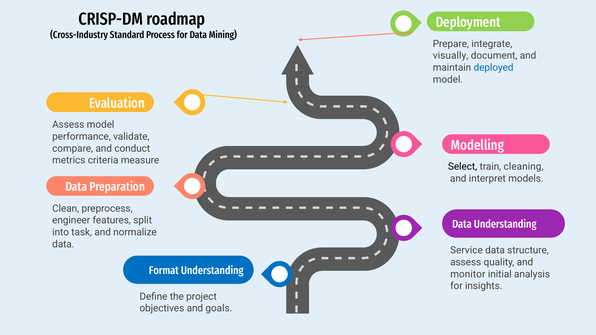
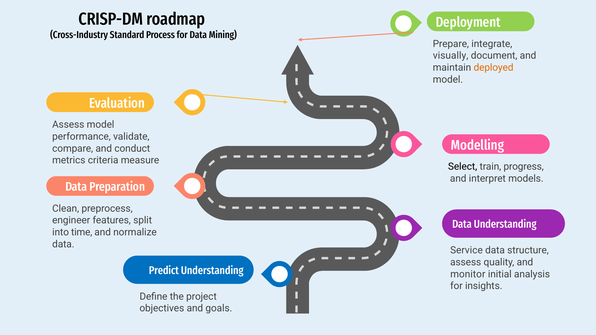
deployed colour: blue -> orange
cleaning: cleaning -> progress
task: task -> time
Format: Format -> Predict
